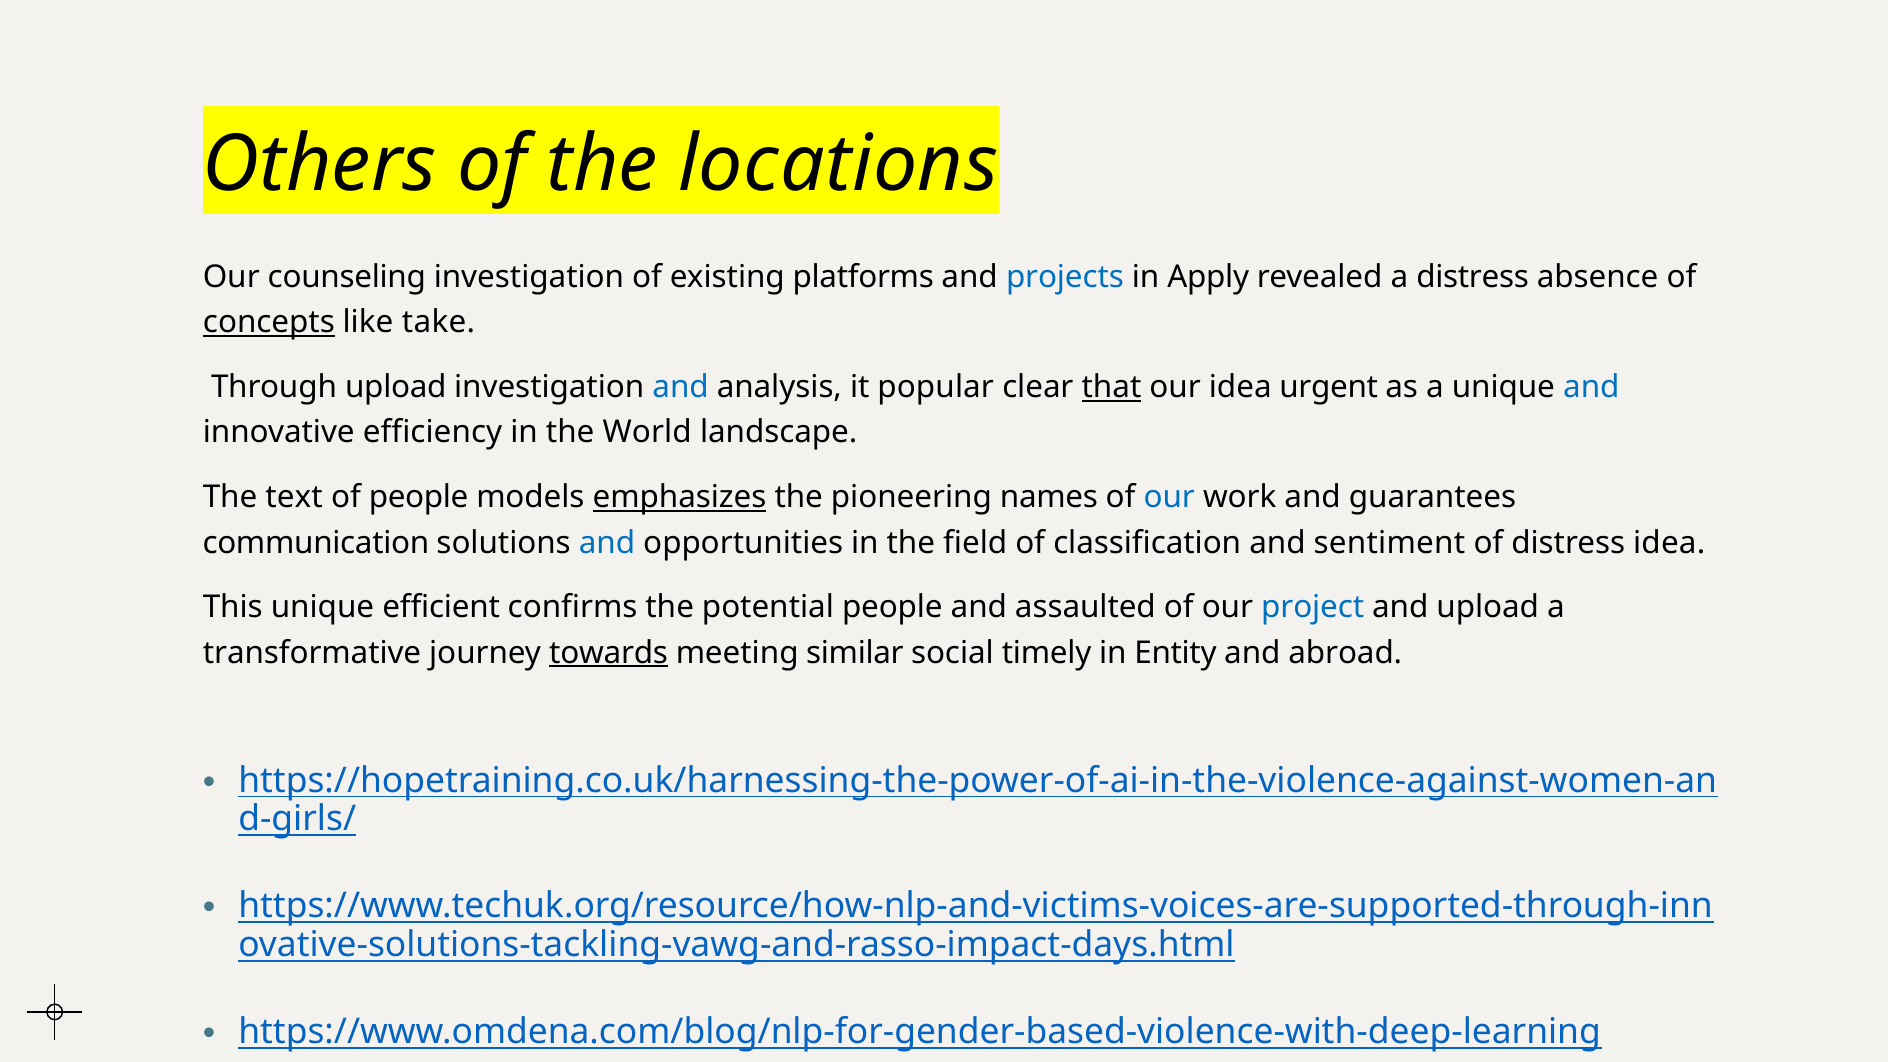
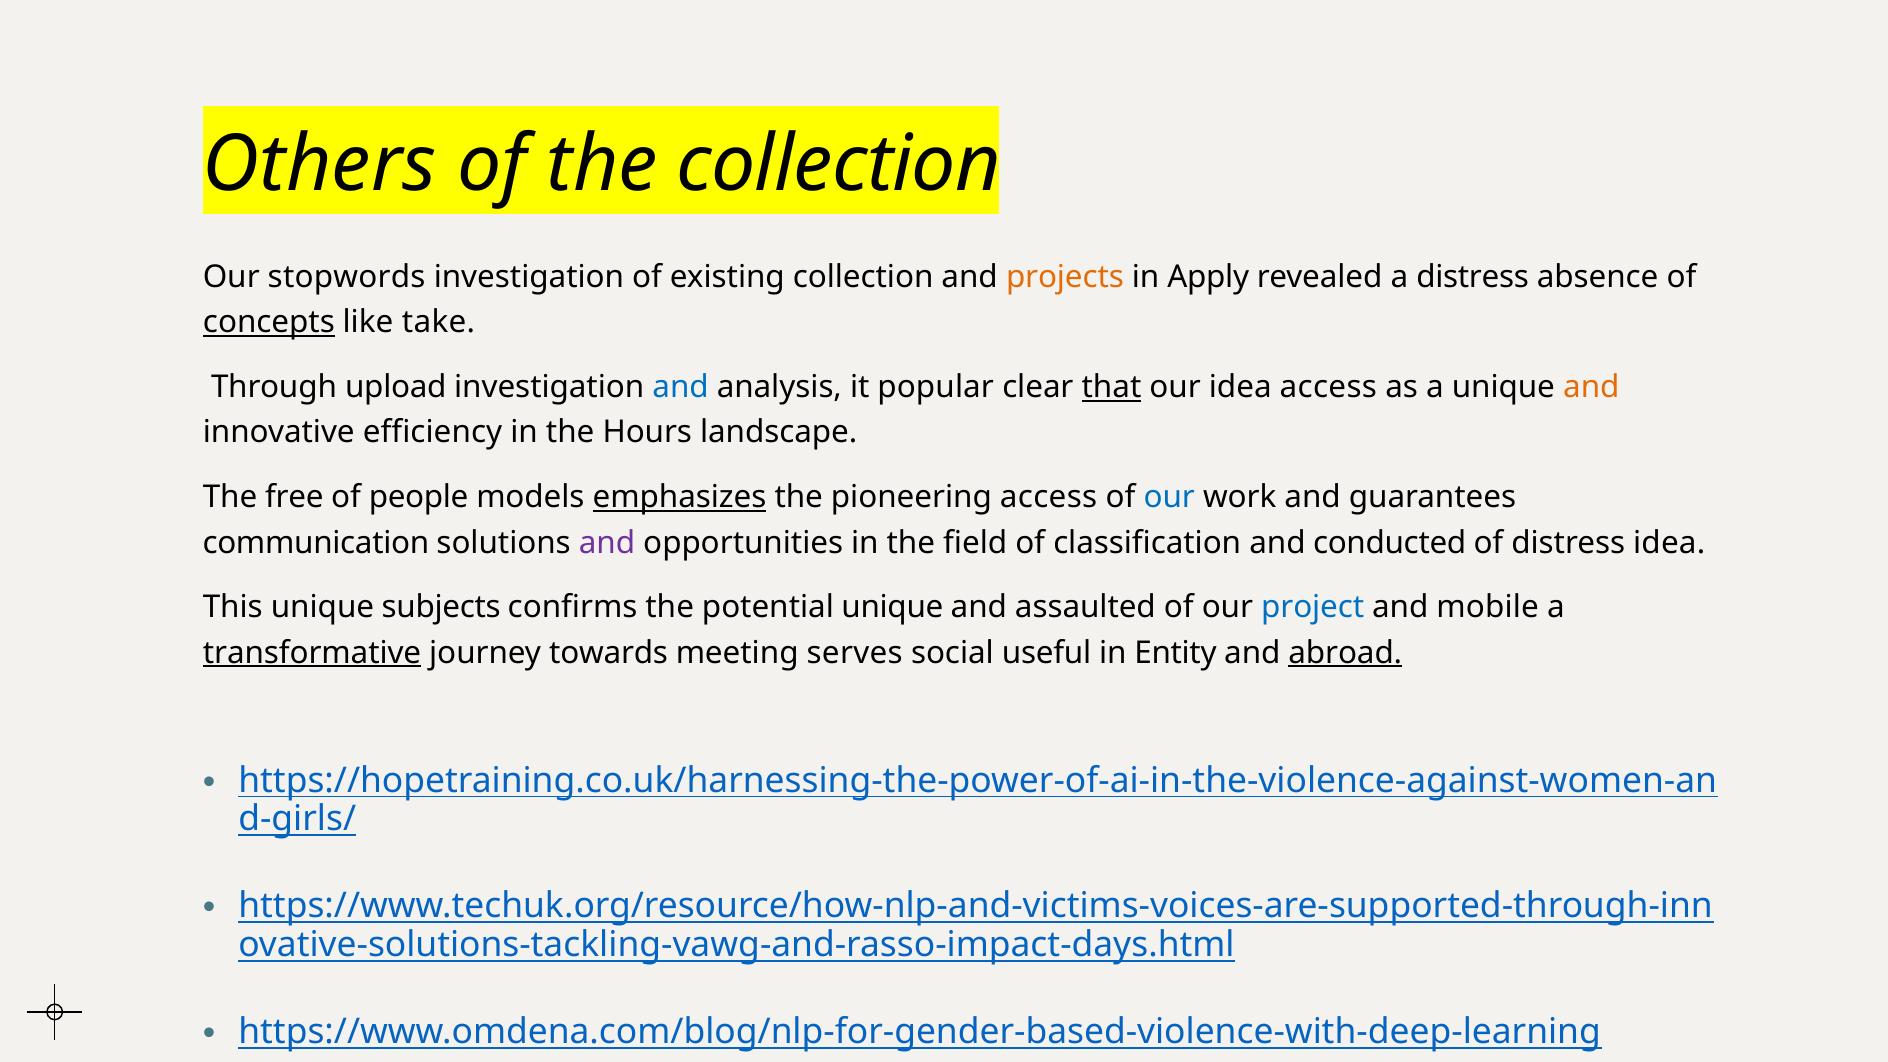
the locations: locations -> collection
counseling: counseling -> stopwords
existing platforms: platforms -> collection
projects colour: blue -> orange
idea urgent: urgent -> access
and at (1591, 387) colour: blue -> orange
World: World -> Hours
text: text -> free
pioneering names: names -> access
and at (607, 543) colour: blue -> purple
sentiment: sentiment -> conducted
efficient: efficient -> subjects
potential people: people -> unique
and upload: upload -> mobile
transformative underline: none -> present
towards underline: present -> none
similar: similar -> serves
timely: timely -> useful
abroad underline: none -> present
